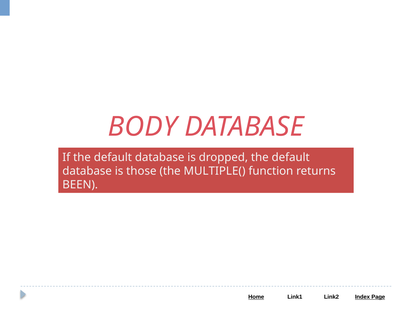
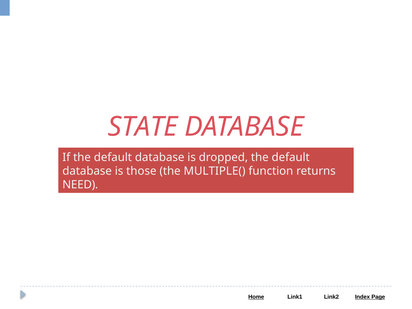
BODY: BODY -> STATE
BEEN: BEEN -> NEED
